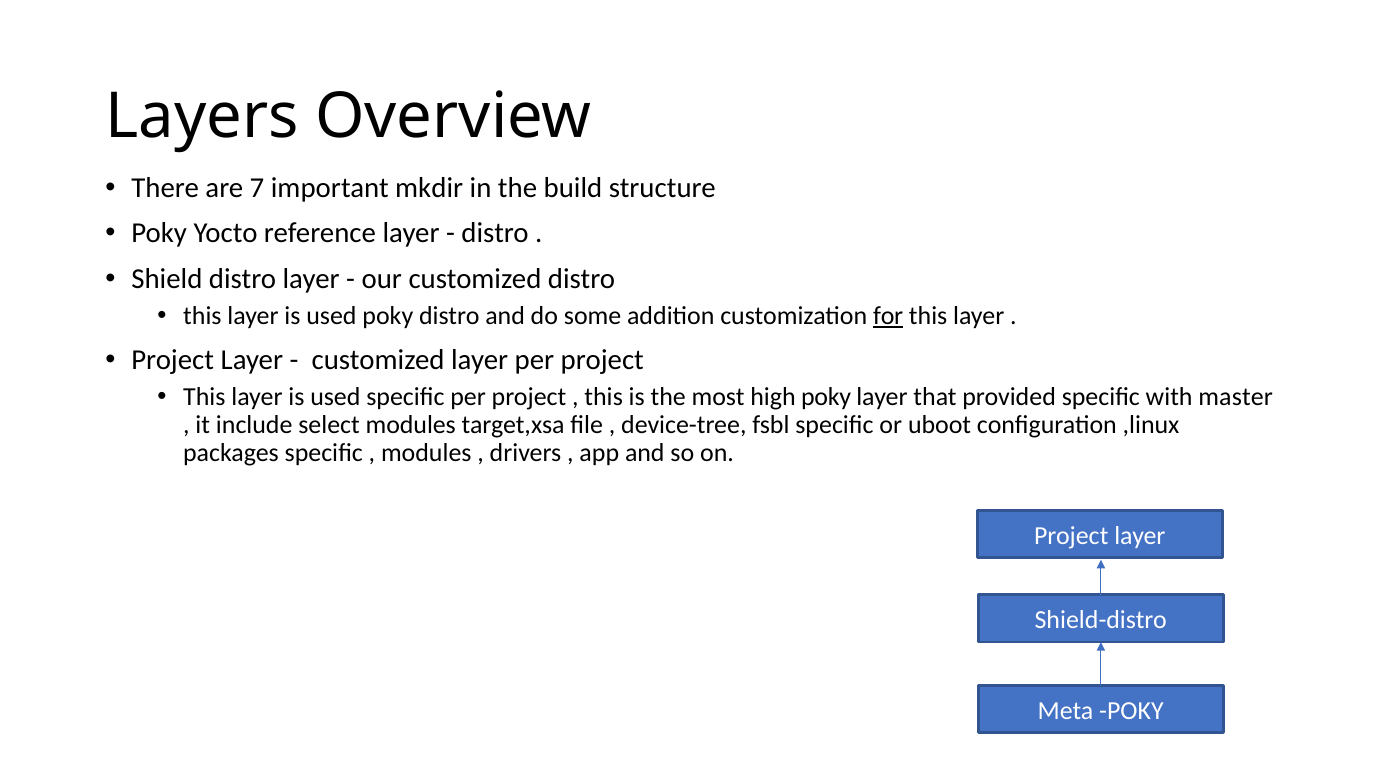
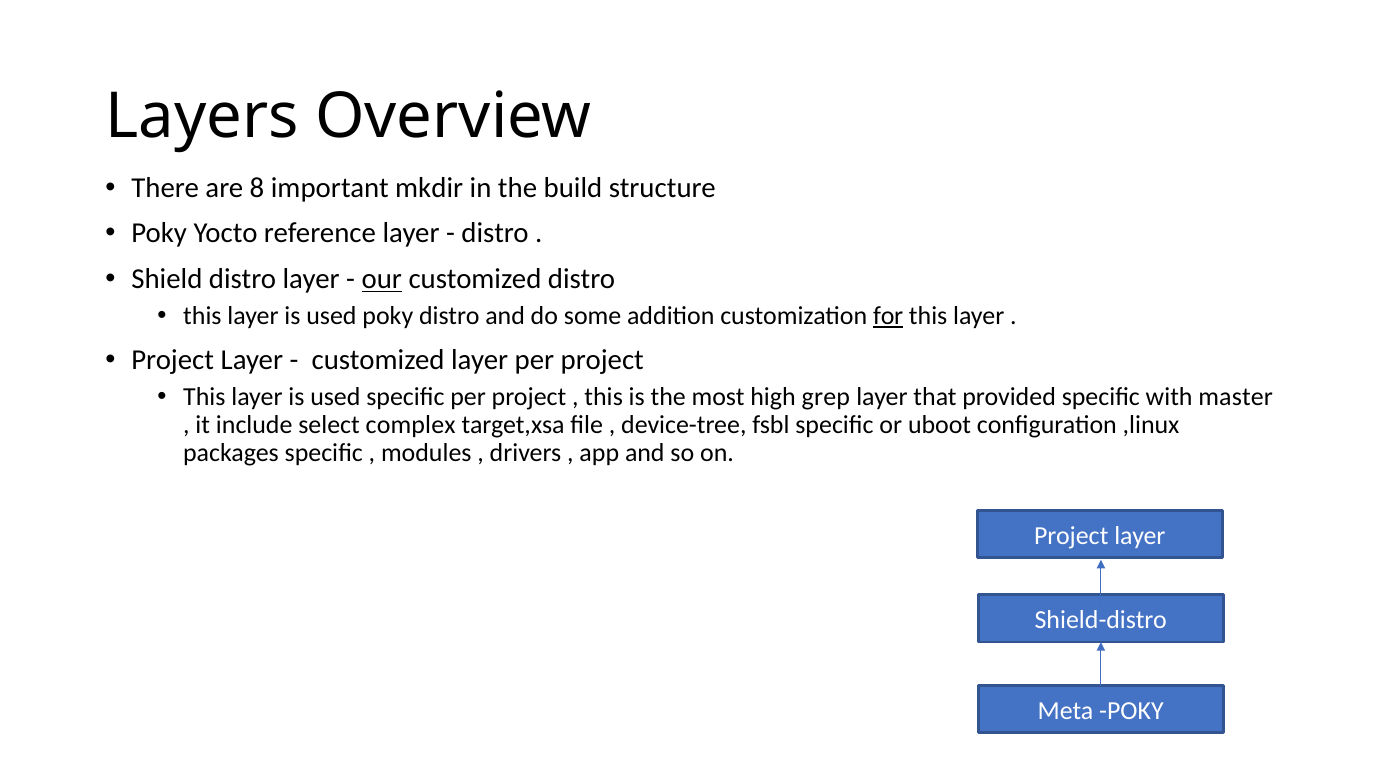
7: 7 -> 8
our underline: none -> present
high poky: poky -> grep
select modules: modules -> complex
